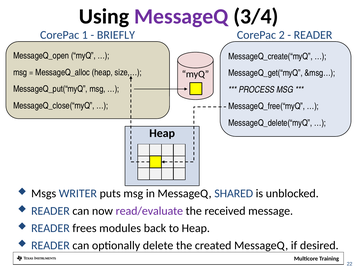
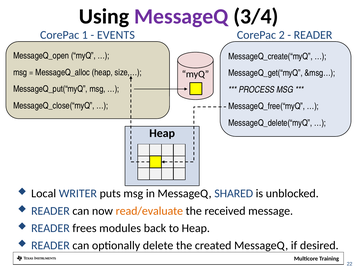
BRIEFLY: BRIEFLY -> EVENTS
Msgs: Msgs -> Local
read/evaluate colour: purple -> orange
